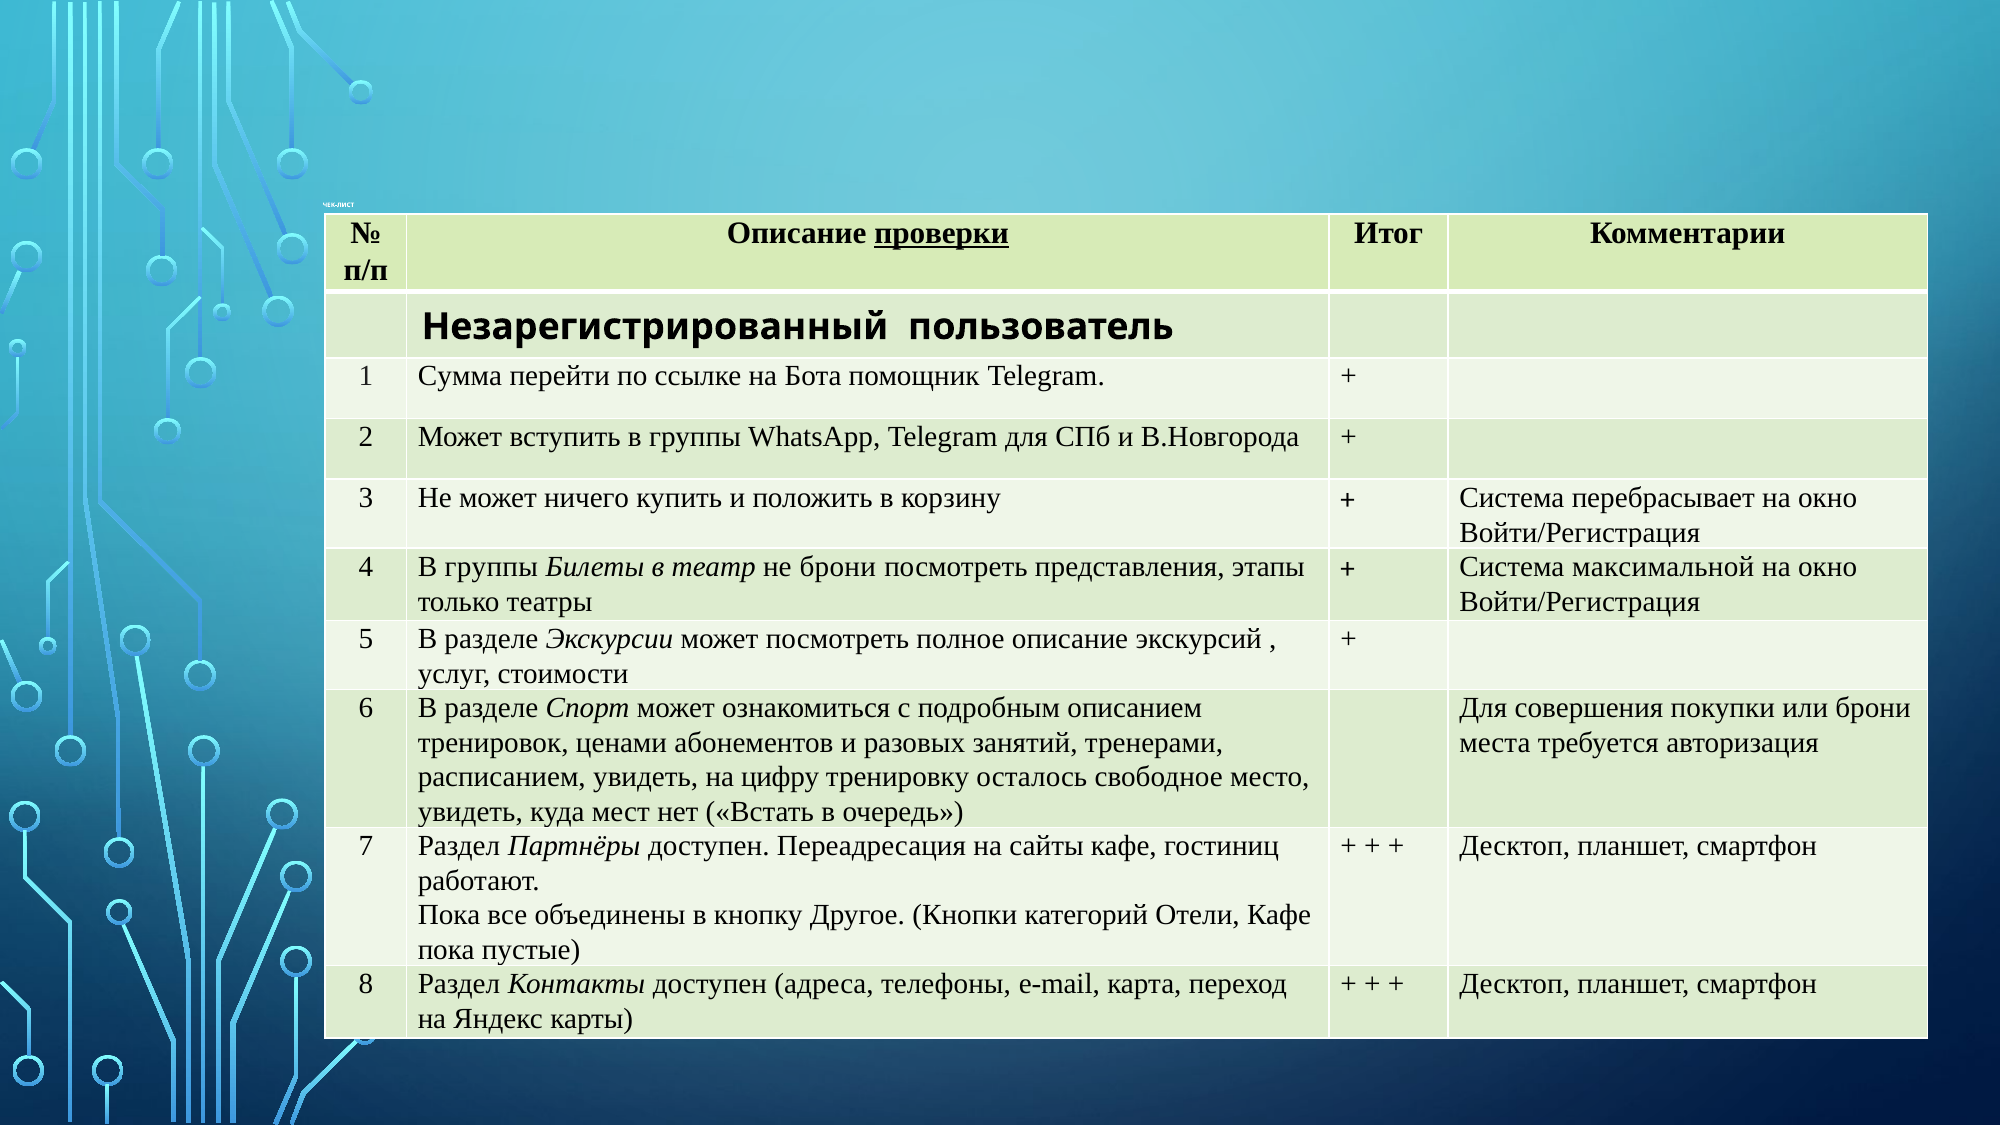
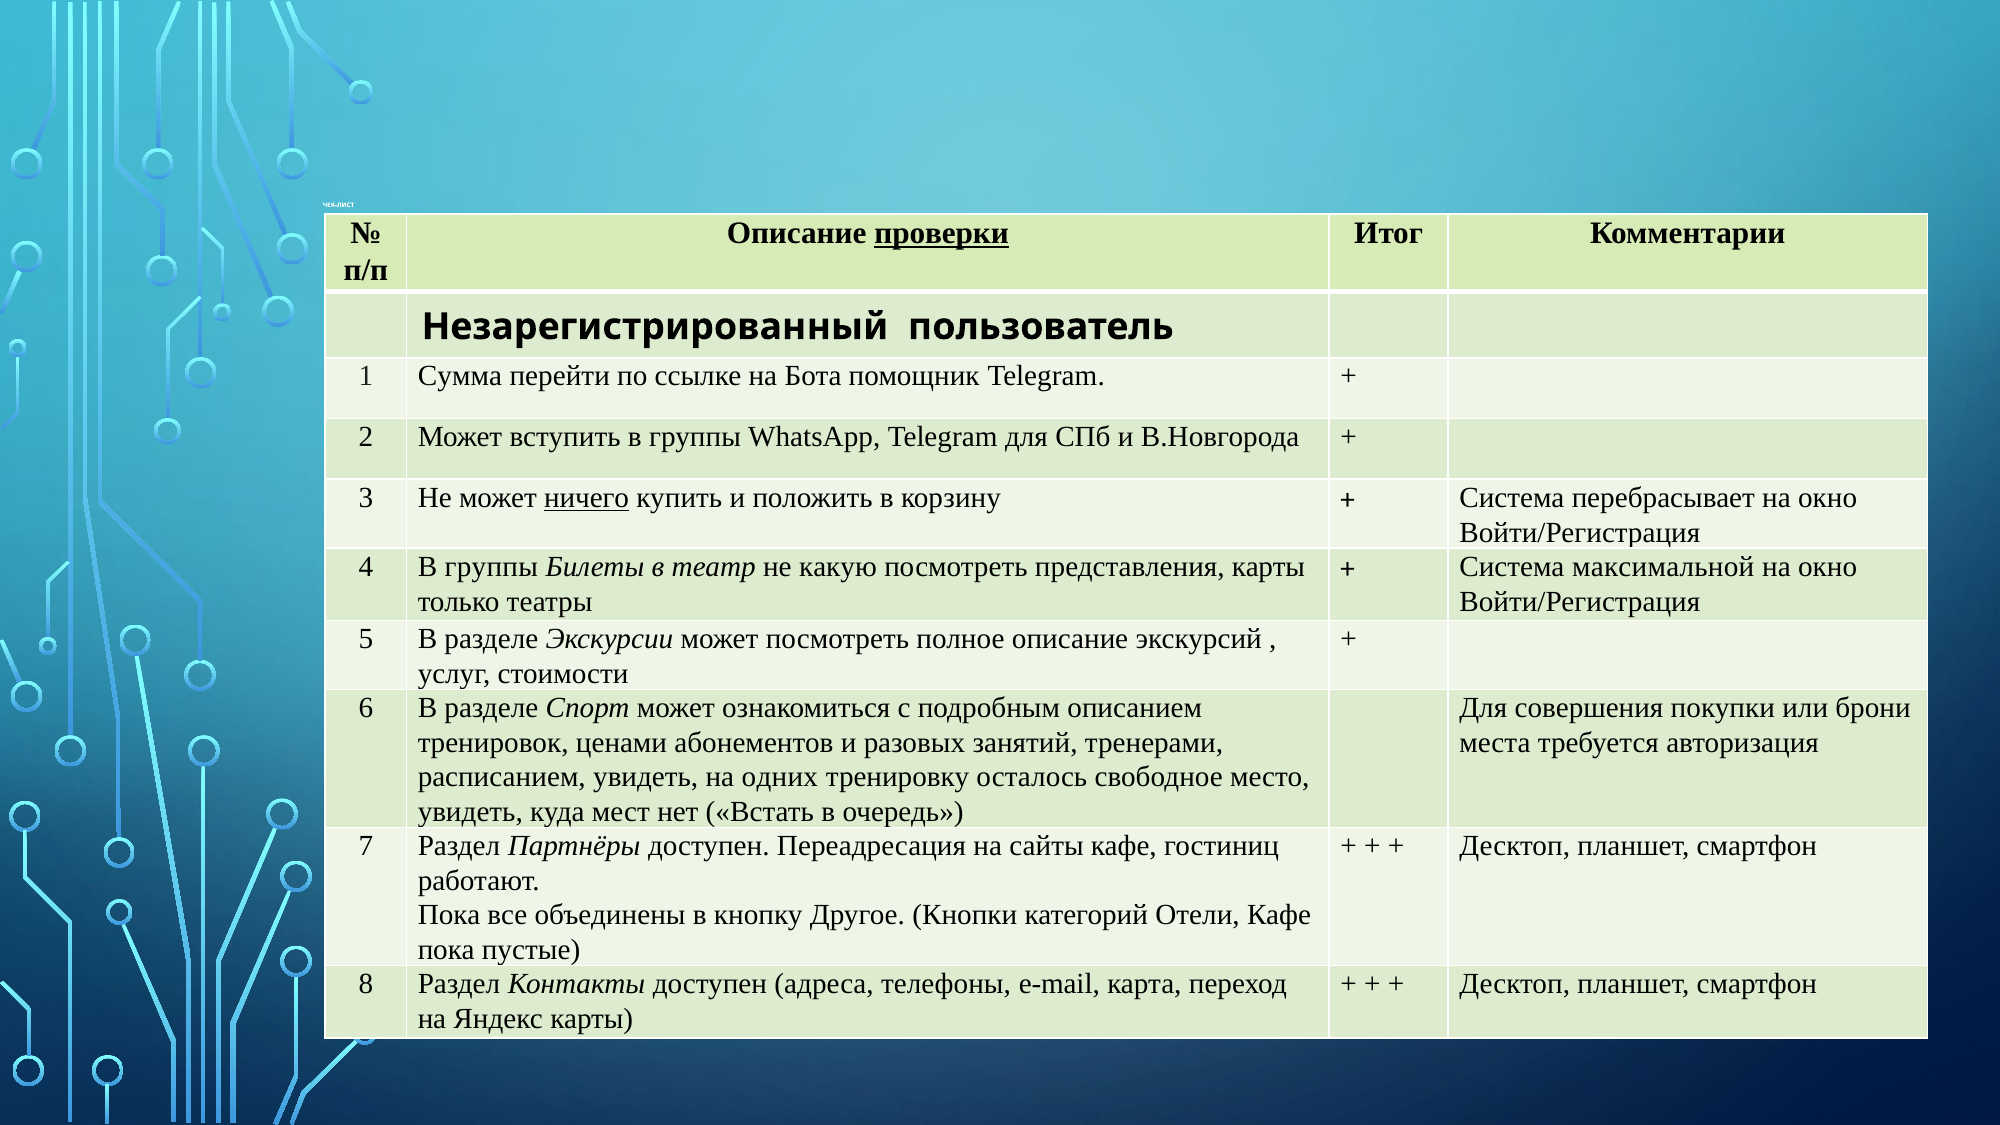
ничего underline: none -> present
не брони: брони -> какую
представления этапы: этапы -> карты
цифру: цифру -> одних
